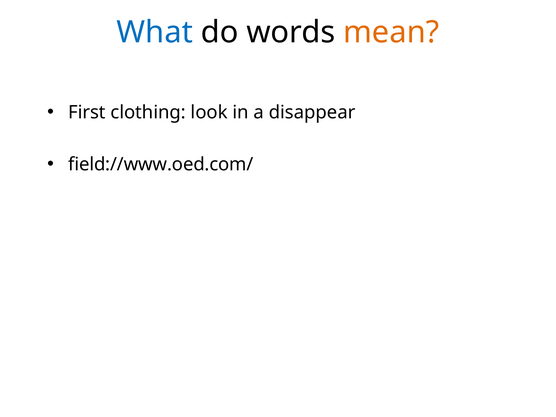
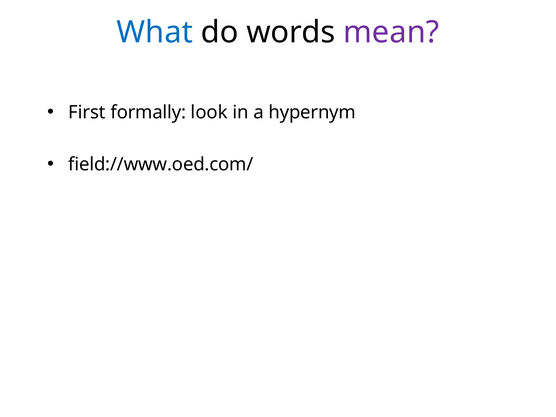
mean colour: orange -> purple
clothing: clothing -> formally
disappear: disappear -> hypernym
